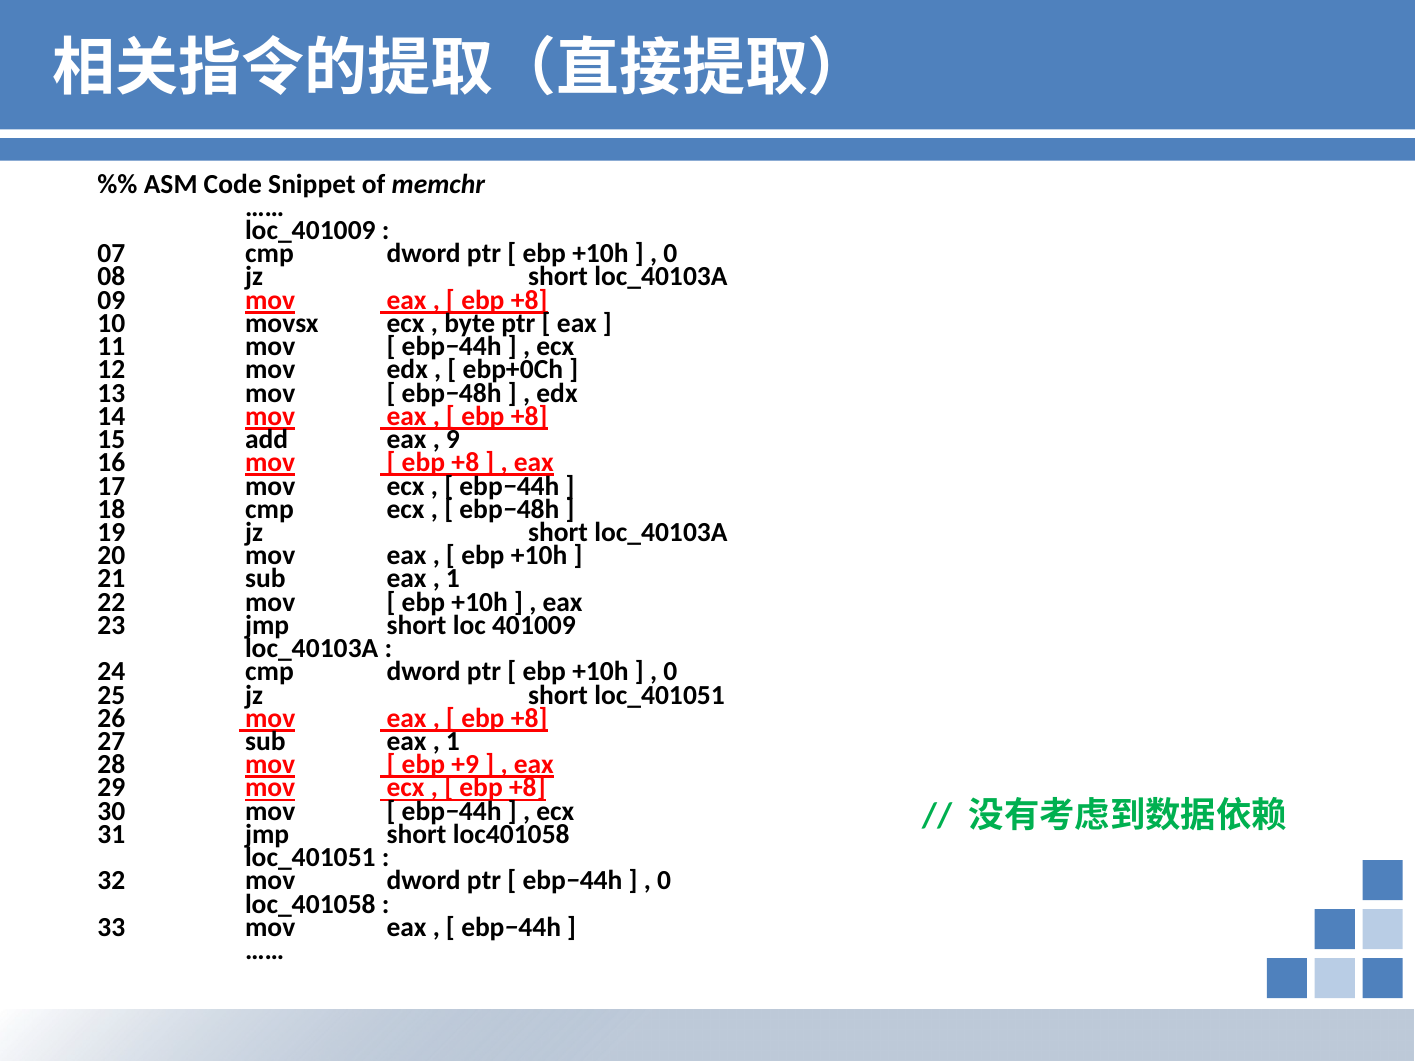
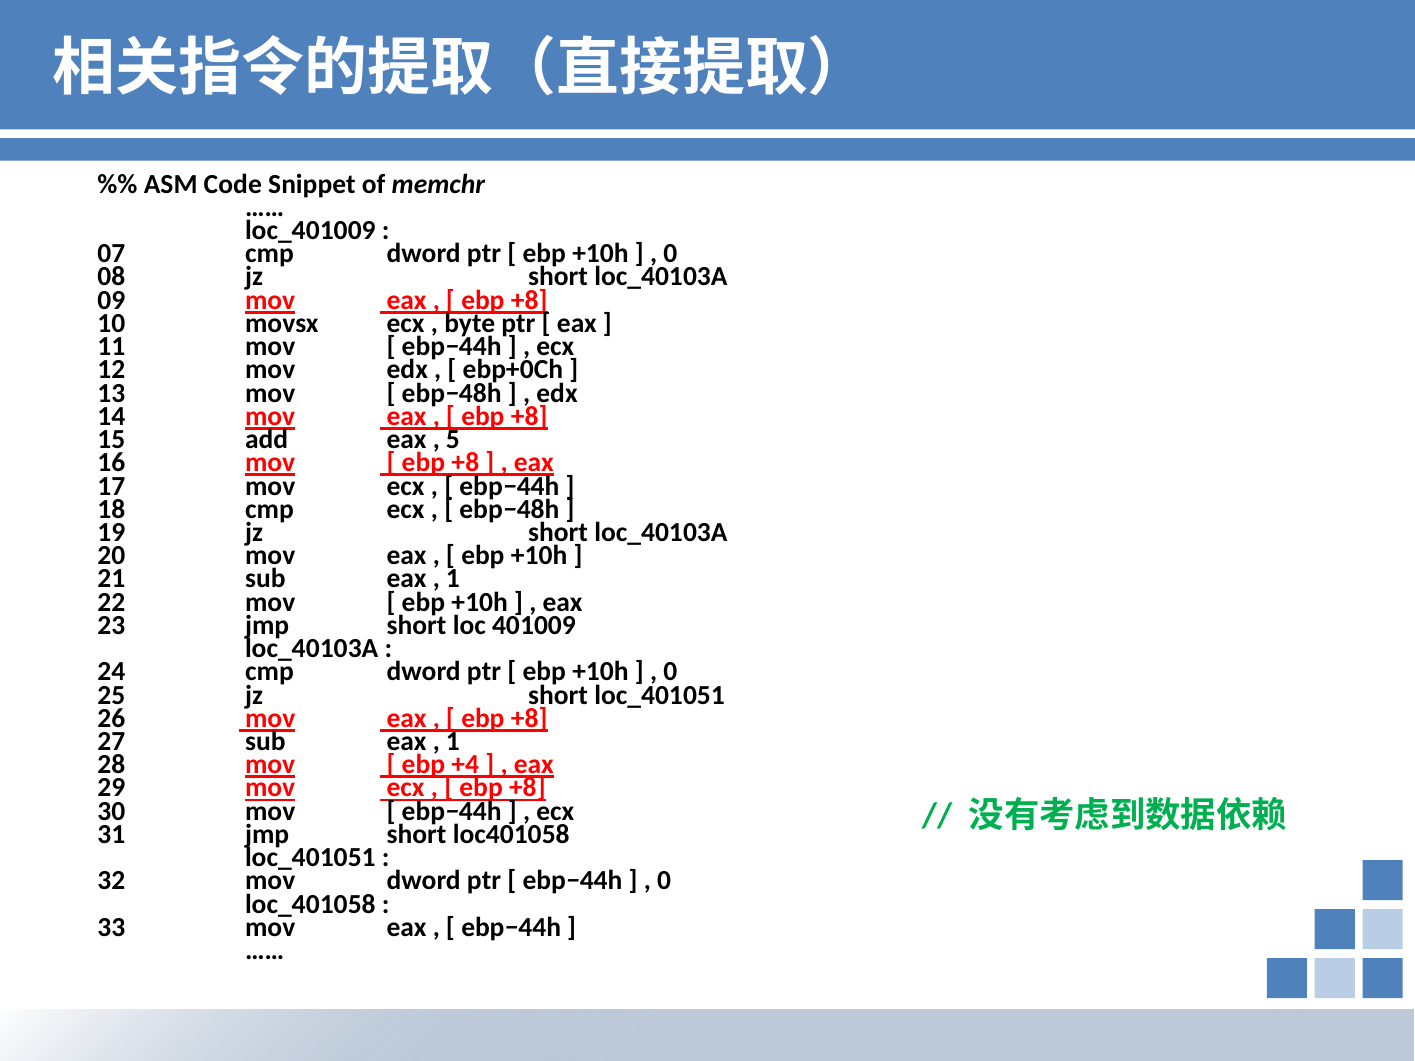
9: 9 -> 5
+9: +9 -> +4
